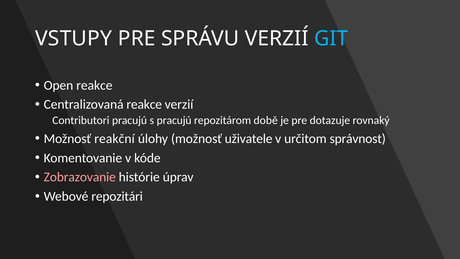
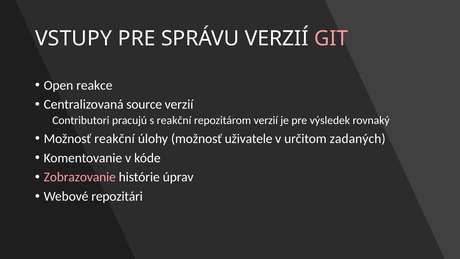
GIT colour: light blue -> pink
Centralizovaná reakce: reakce -> source
s pracujú: pracujú -> reakční
repozitárom době: době -> verzií
dotazuje: dotazuje -> výsledek
správnost: správnost -> zadaných
